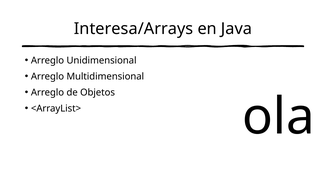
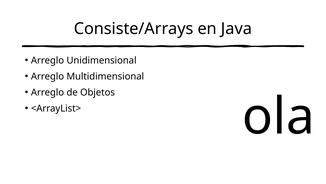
Interesa/Arrays: Interesa/Arrays -> Consiste/Arrays
